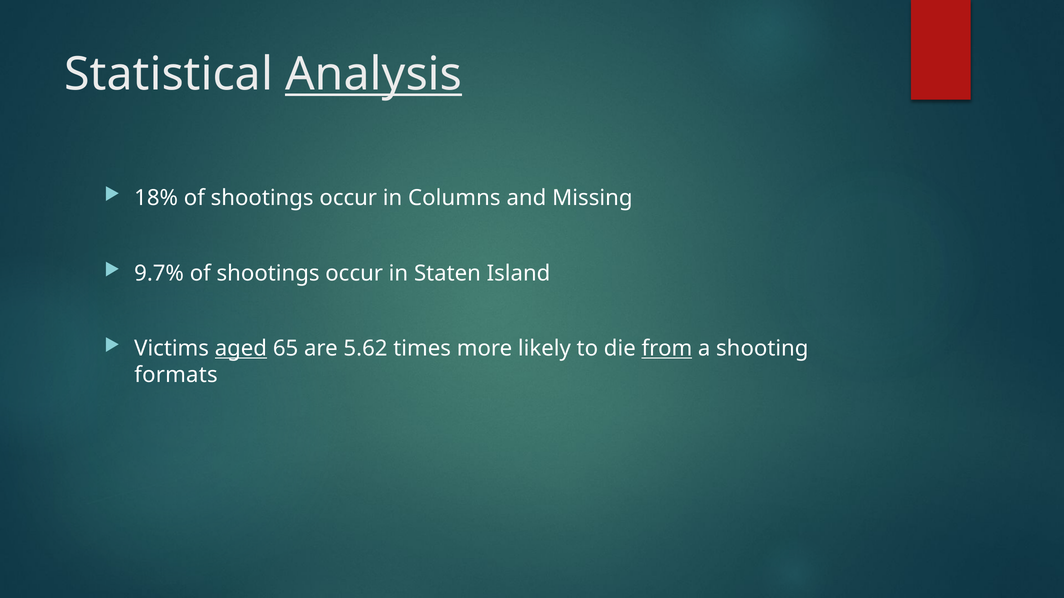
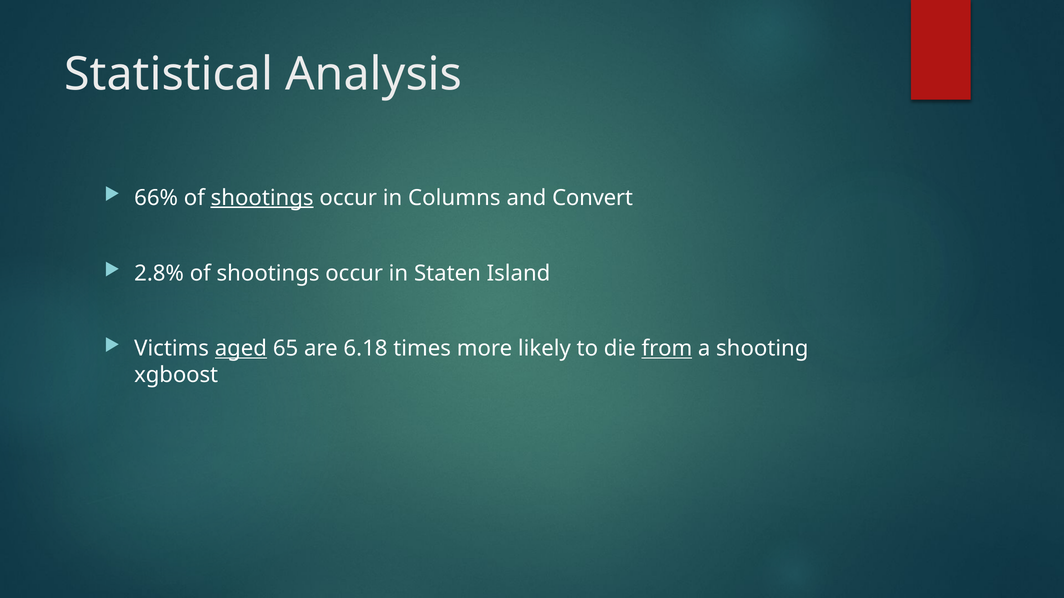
Analysis underline: present -> none
18%: 18% -> 66%
shootings at (262, 198) underline: none -> present
Missing: Missing -> Convert
9.7%: 9.7% -> 2.8%
5.62: 5.62 -> 6.18
formats: formats -> xgboost
